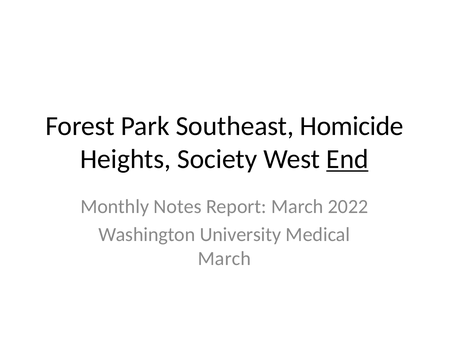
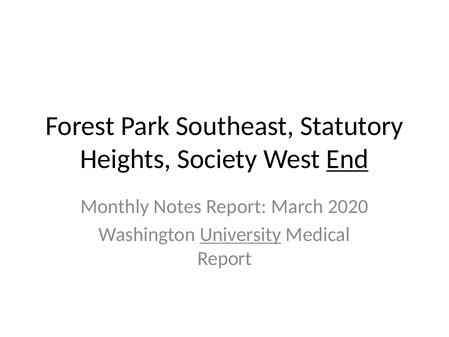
Homicide: Homicide -> Statutory
2022: 2022 -> 2020
University underline: none -> present
March at (224, 258): March -> Report
